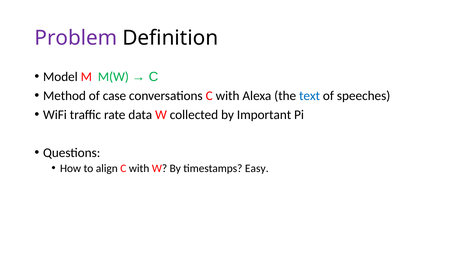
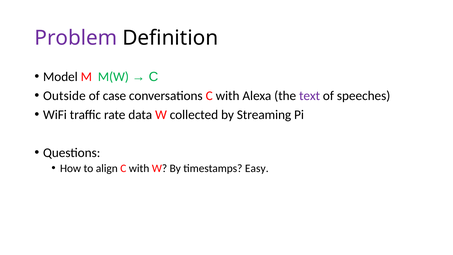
Method: Method -> Outside
text colour: blue -> purple
Important: Important -> Streaming
